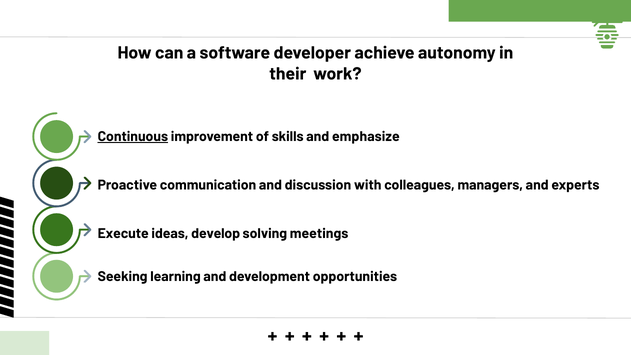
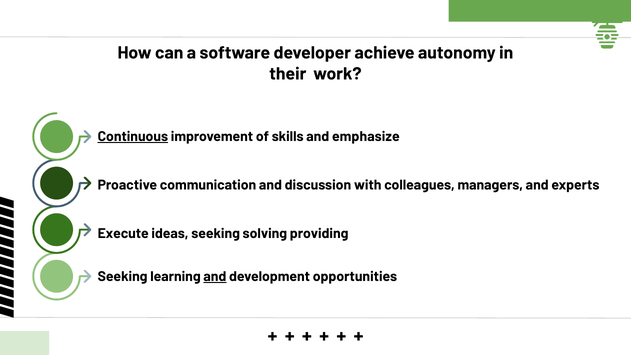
ideas develop: develop -> seeking
meetings: meetings -> providing
and at (215, 277) underline: none -> present
